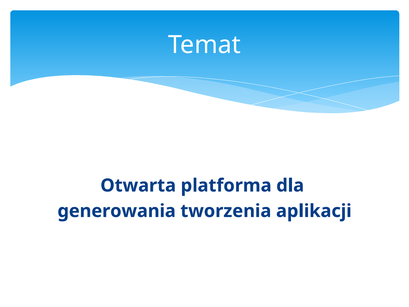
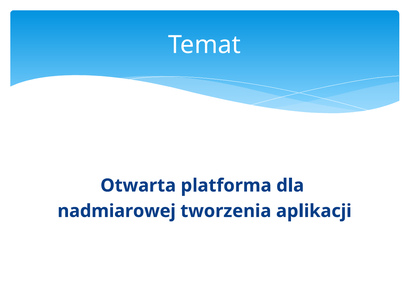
generowania: generowania -> nadmiarowej
